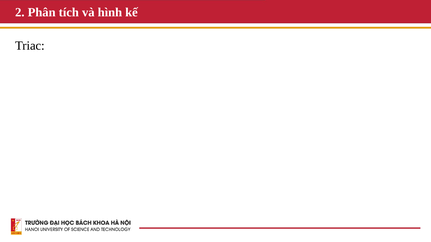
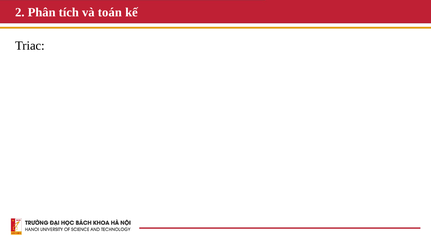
hình: hình -> toán
